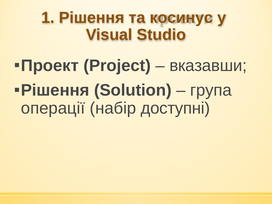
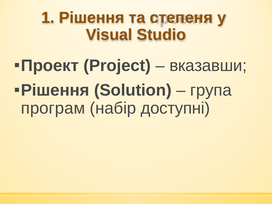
косинус: косинус -> степеня
операції: операції -> програм
